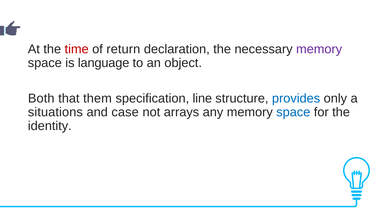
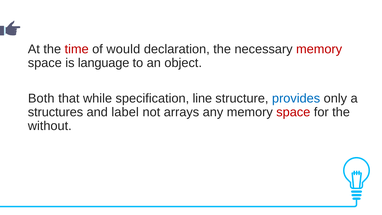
return: return -> would
memory at (319, 49) colour: purple -> red
them: them -> while
situations: situations -> structures
case: case -> label
space at (293, 112) colour: blue -> red
identity: identity -> without
